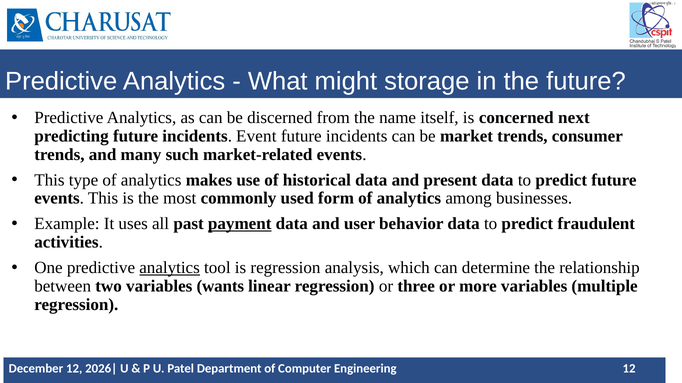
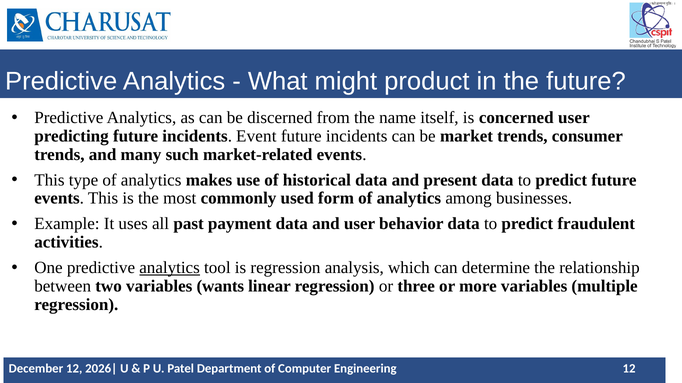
storage: storage -> product
concerned next: next -> user
payment underline: present -> none
